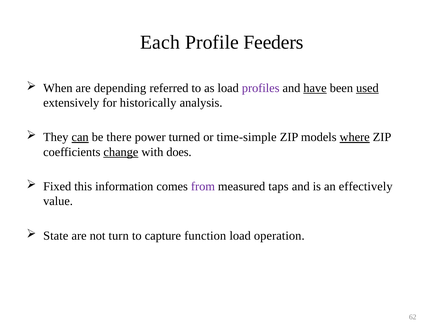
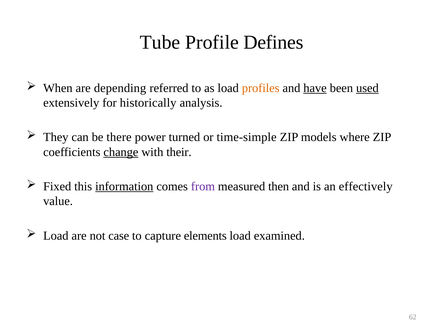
Each: Each -> Tube
Feeders: Feeders -> Defines
profiles colour: purple -> orange
can underline: present -> none
where underline: present -> none
does: does -> their
information underline: none -> present
taps: taps -> then
State at (56, 236): State -> Load
turn: turn -> case
function: function -> elements
operation: operation -> examined
